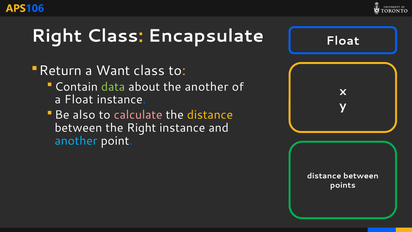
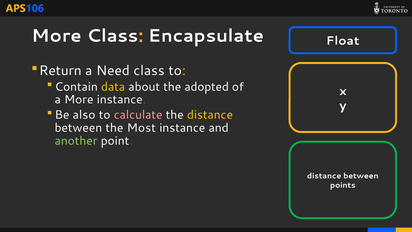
Right at (57, 36): Right -> More
Want: Want -> Need
data colour: light green -> yellow
the another: another -> adopted
a Float: Float -> More
the Right: Right -> Most
another at (76, 141) colour: light blue -> light green
